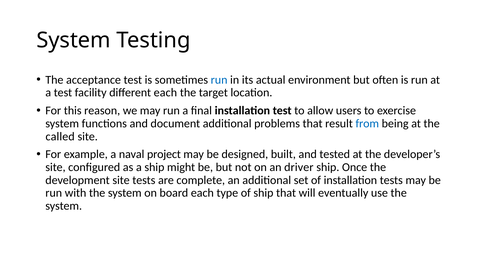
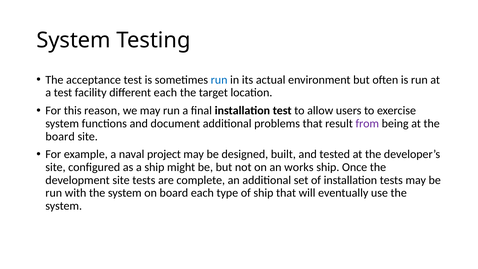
from colour: blue -> purple
called at (60, 136): called -> board
driver: driver -> works
